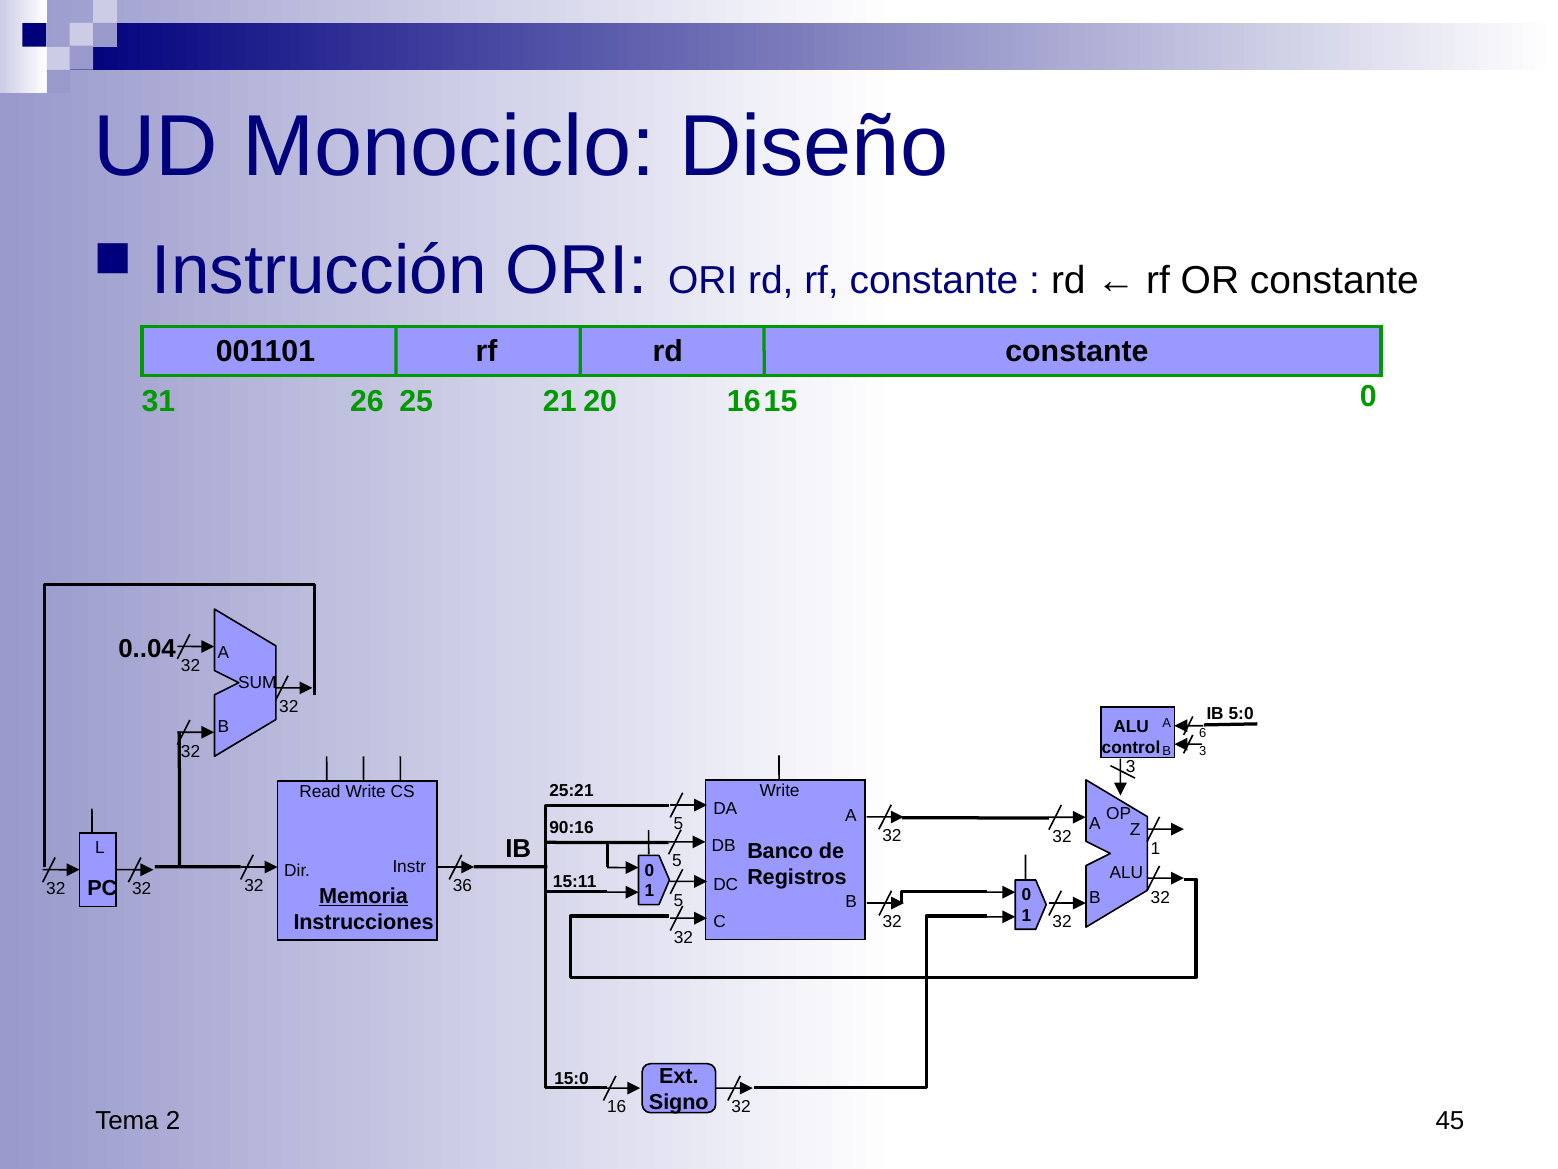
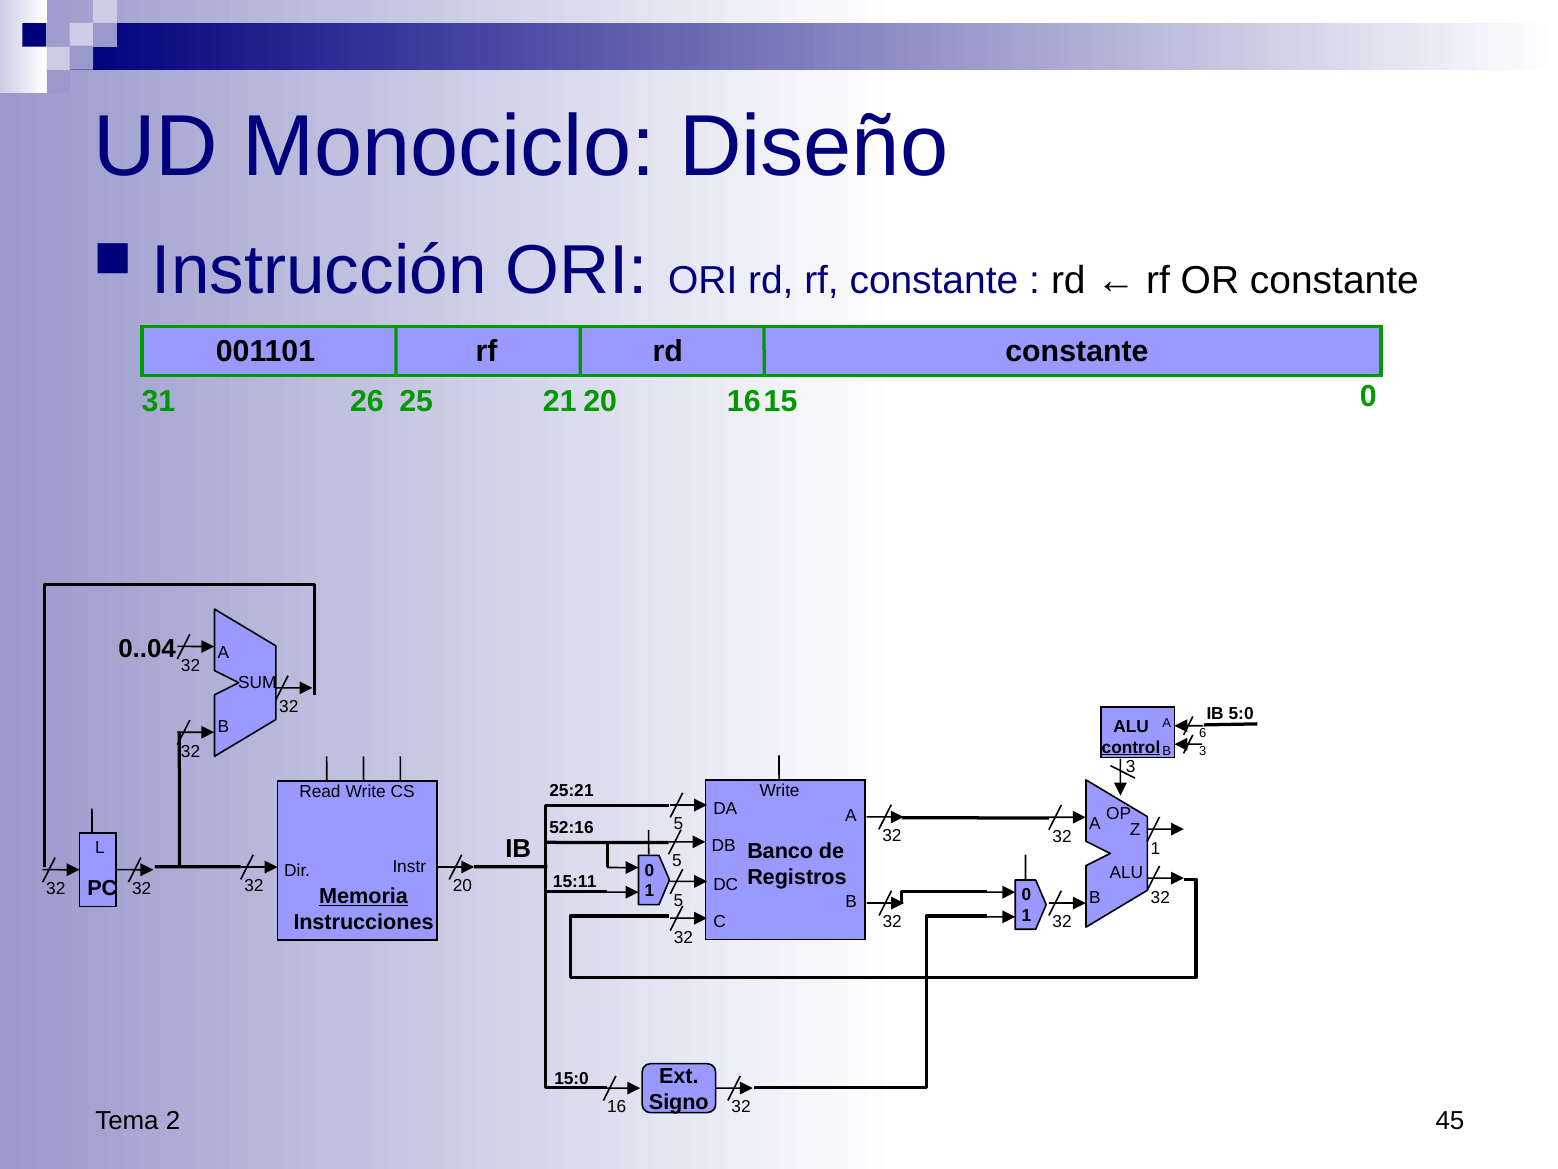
control underline: none -> present
90:16: 90:16 -> 52:16
36: 36 -> 20
